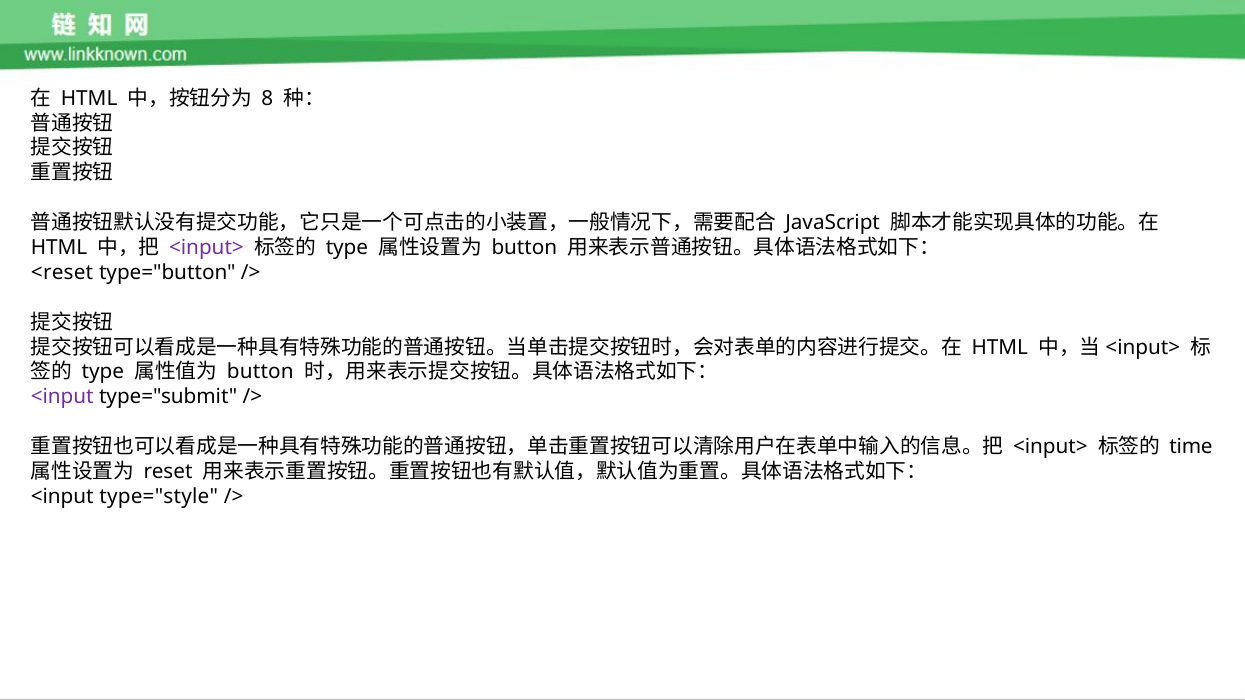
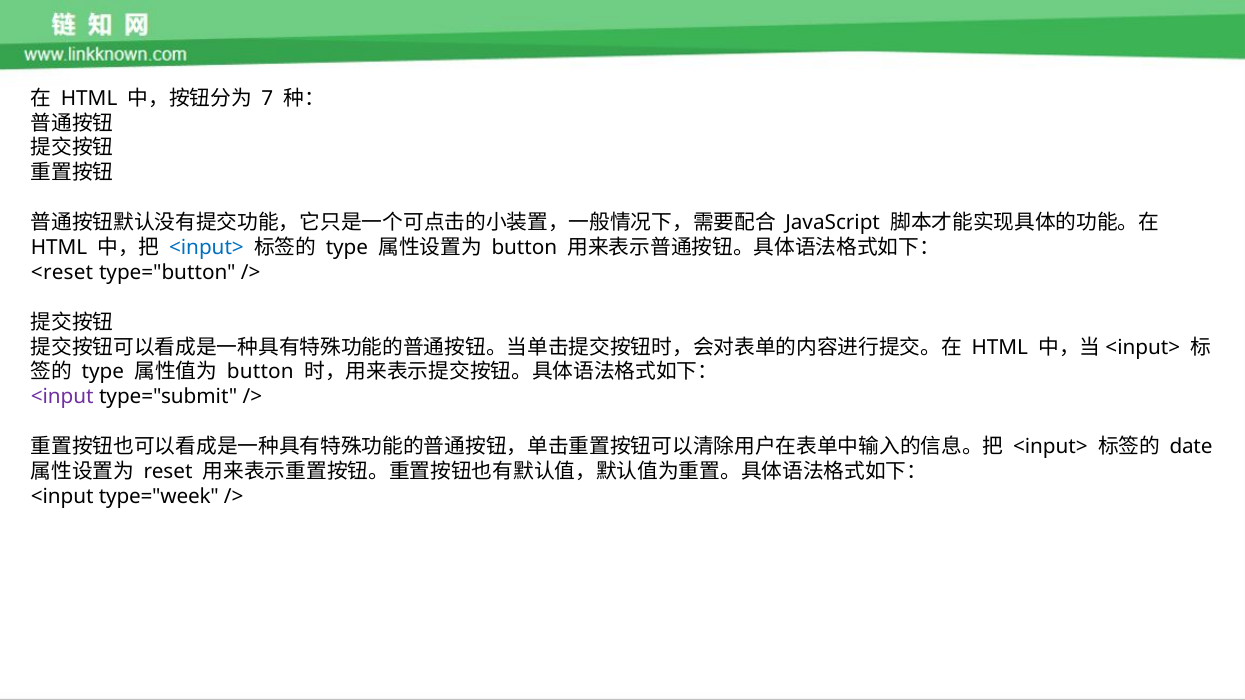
8: 8 -> 7
<input> at (206, 248) colour: purple -> blue
time: time -> date
type="style: type="style -> type="week
